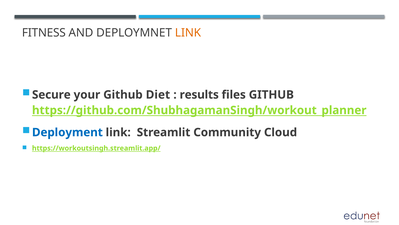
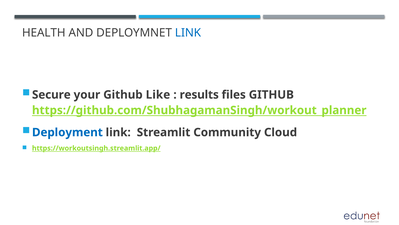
FITNESS: FITNESS -> HEALTH
LINK at (188, 33) colour: orange -> blue
Diet: Diet -> Like
